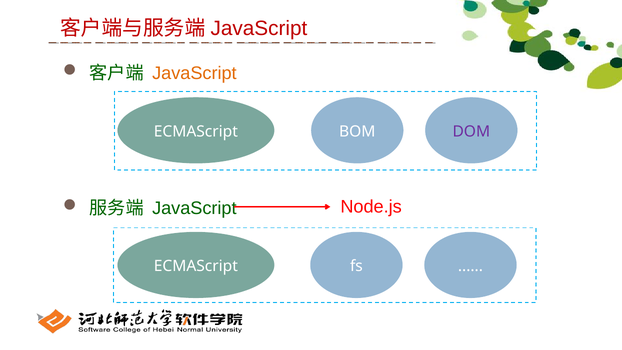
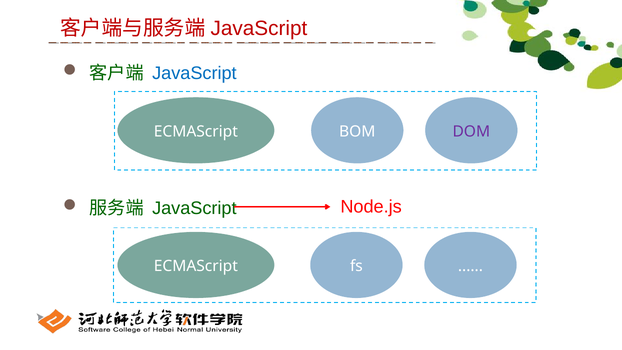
JavaScript at (194, 73) colour: orange -> blue
